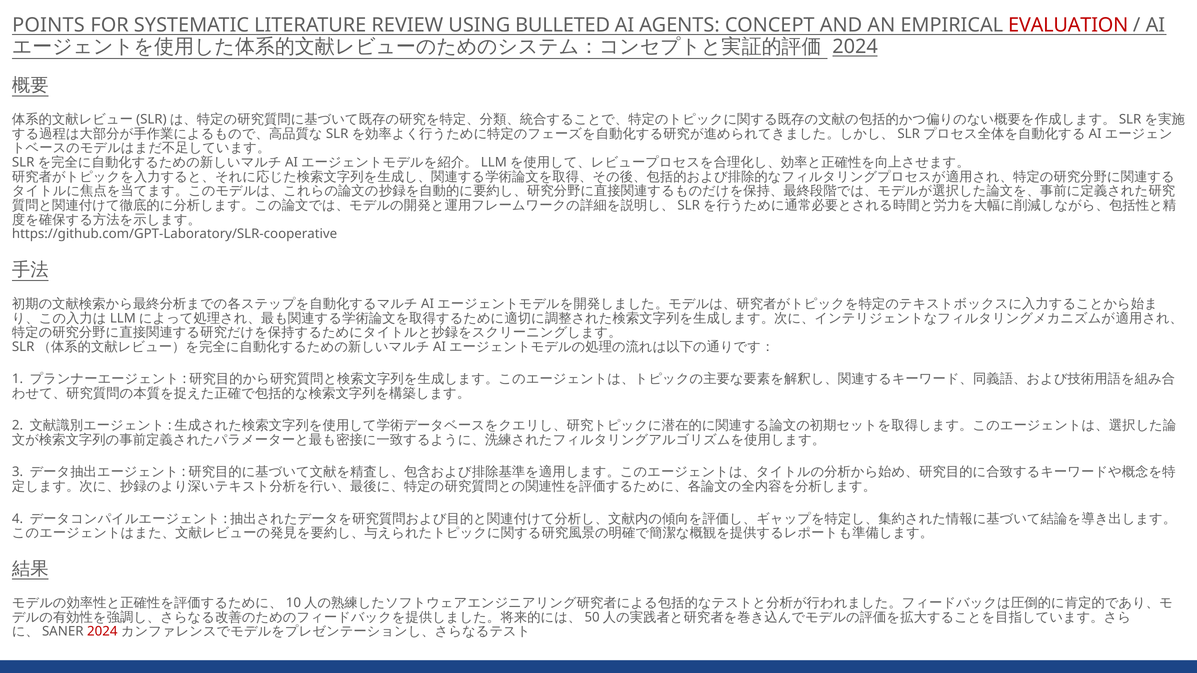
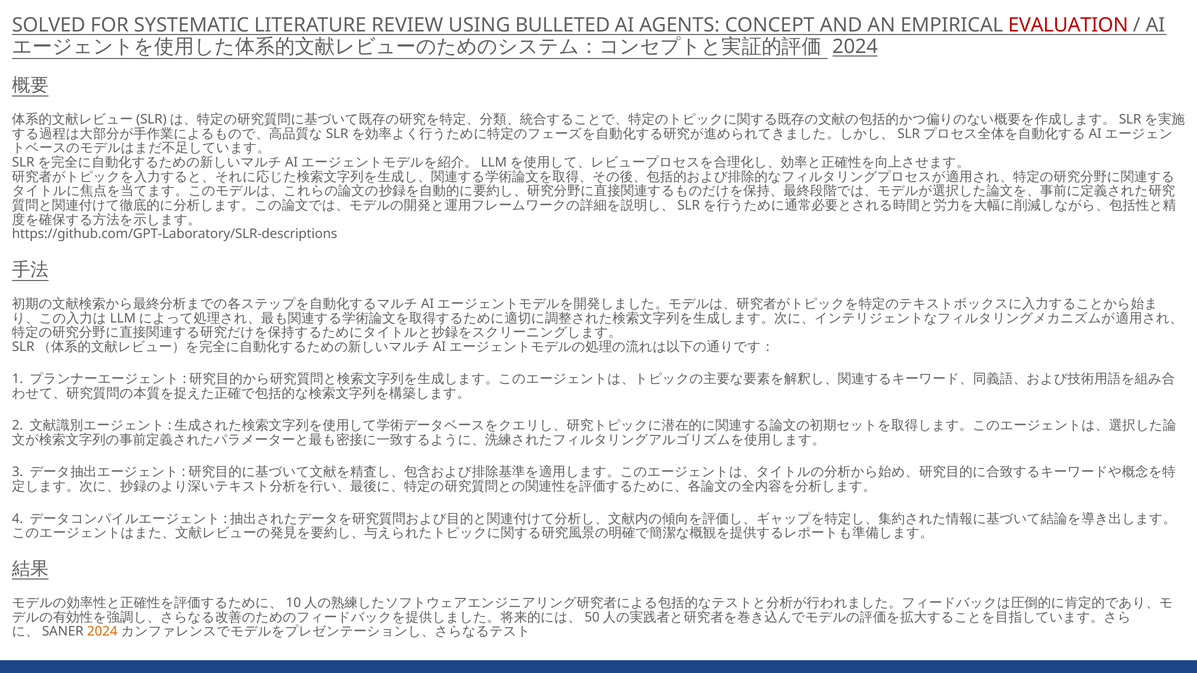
POINTS: POINTS -> SOLVED
https://github.com/GPT-Laboratory/SLR-cooperative: https://github.com/GPT-Laboratory/SLR-cooperative -> https://github.com/GPT-Laboratory/SLR-descriptions
2024 colour: red -> orange
